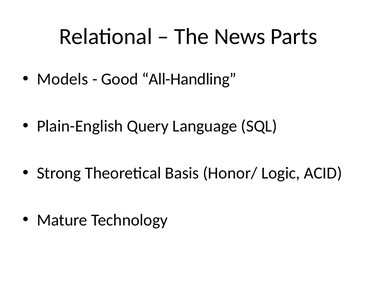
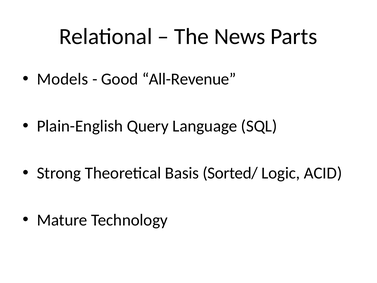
All-Handling: All-Handling -> All-Revenue
Honor/: Honor/ -> Sorted/
